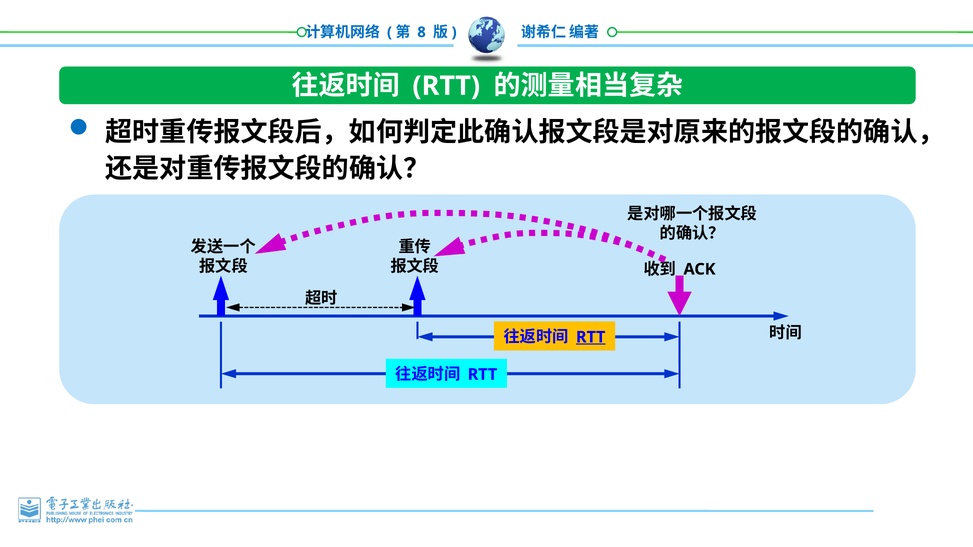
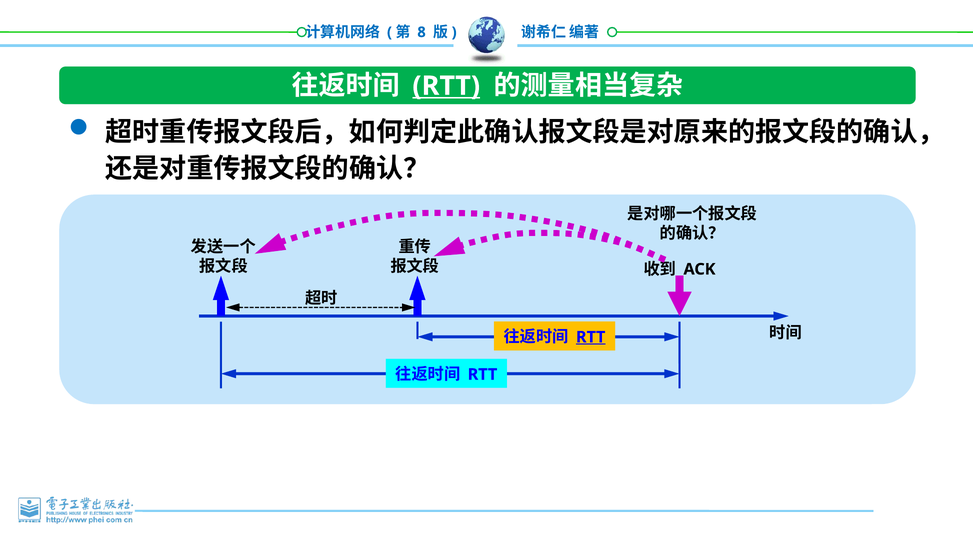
RTT at (446, 86) underline: none -> present
